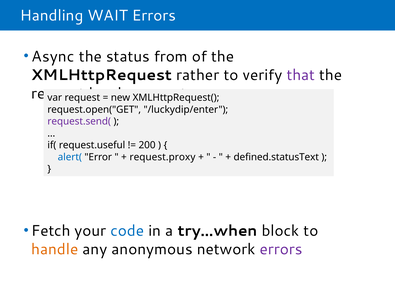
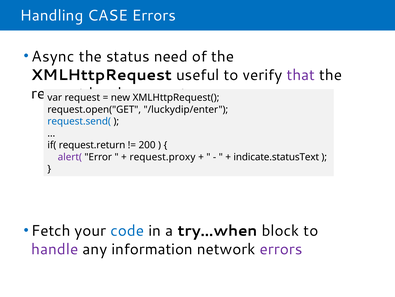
WAIT: WAIT -> CASE
from: from -> need
rather: rather -> useful
request.send( colour: purple -> blue
request.useful: request.useful -> request.return
alert( colour: blue -> purple
defined.statusText: defined.statusText -> indicate.statusText
handle colour: orange -> purple
anonymous: anonymous -> information
